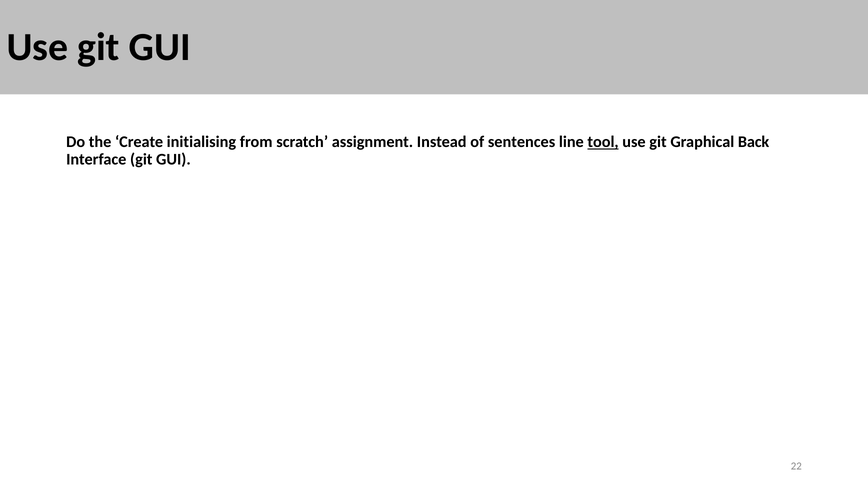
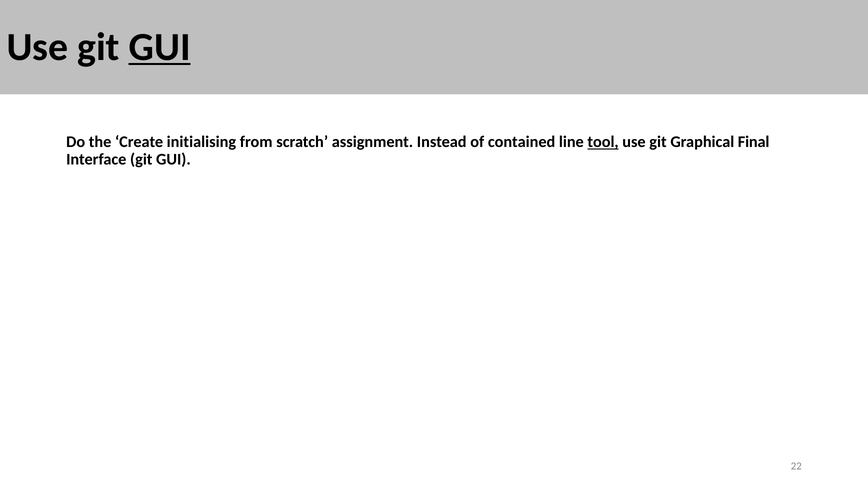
GUI at (160, 47) underline: none -> present
sentences: sentences -> contained
Back: Back -> Final
